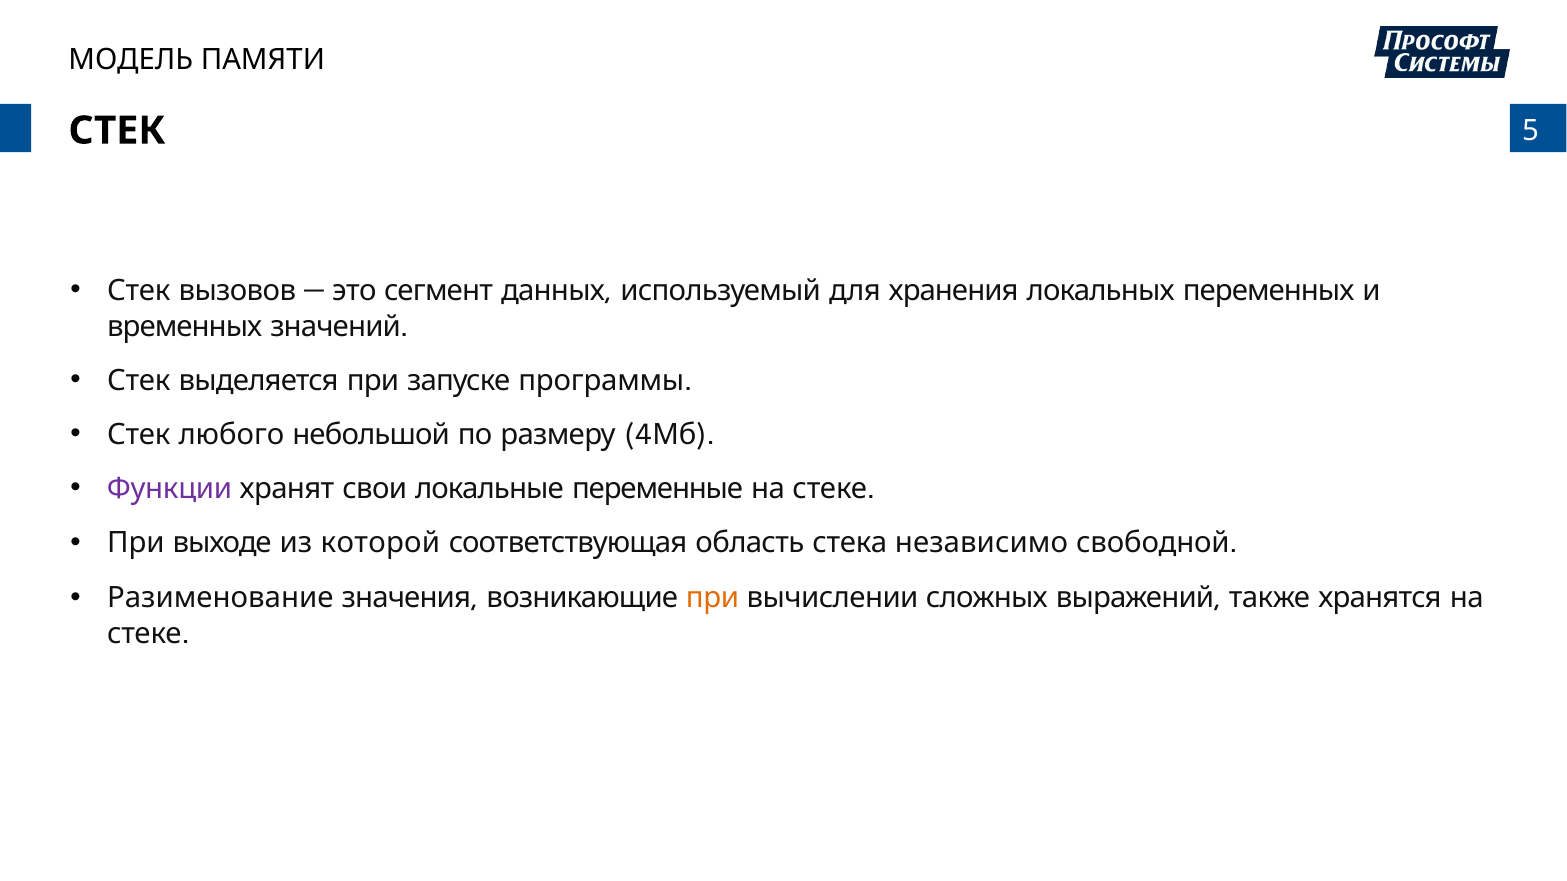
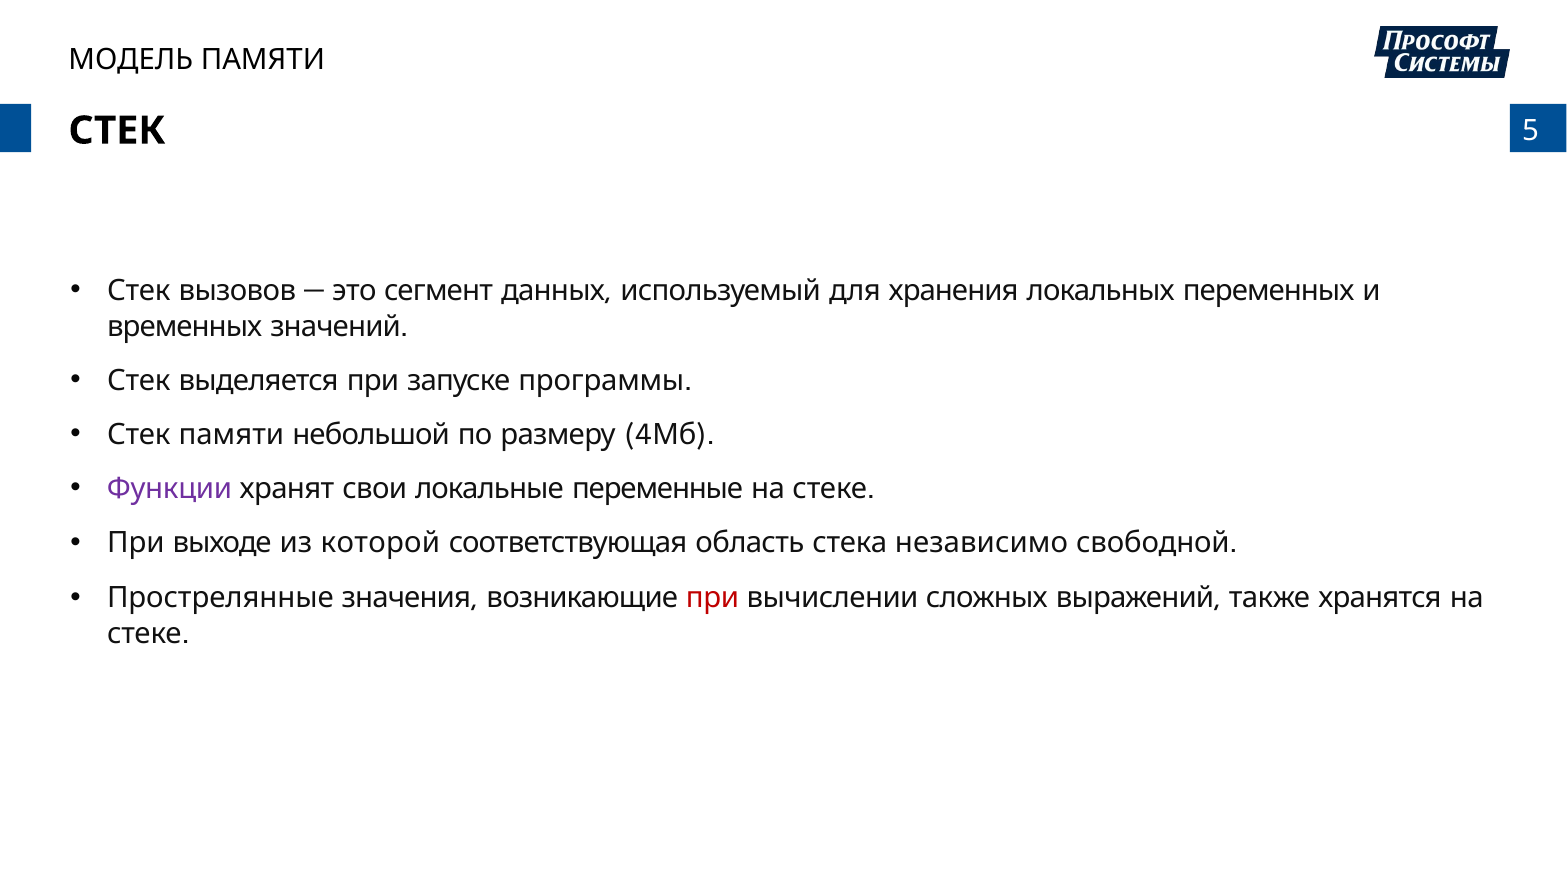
Стек любого: любого -> памяти
Разименование: Разименование -> Прострелянные
при at (712, 598) colour: orange -> red
